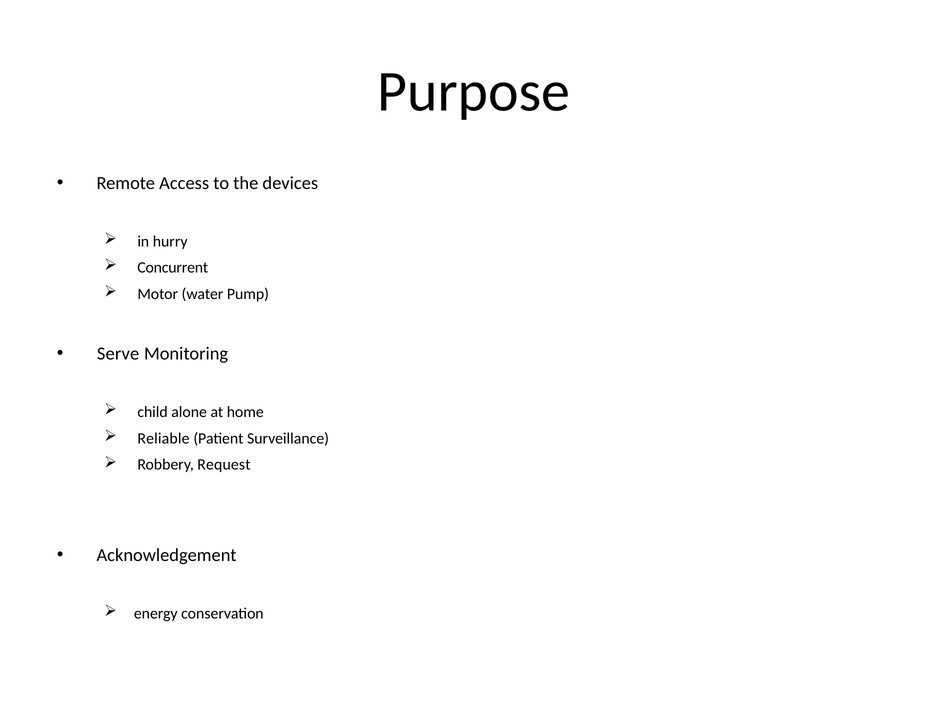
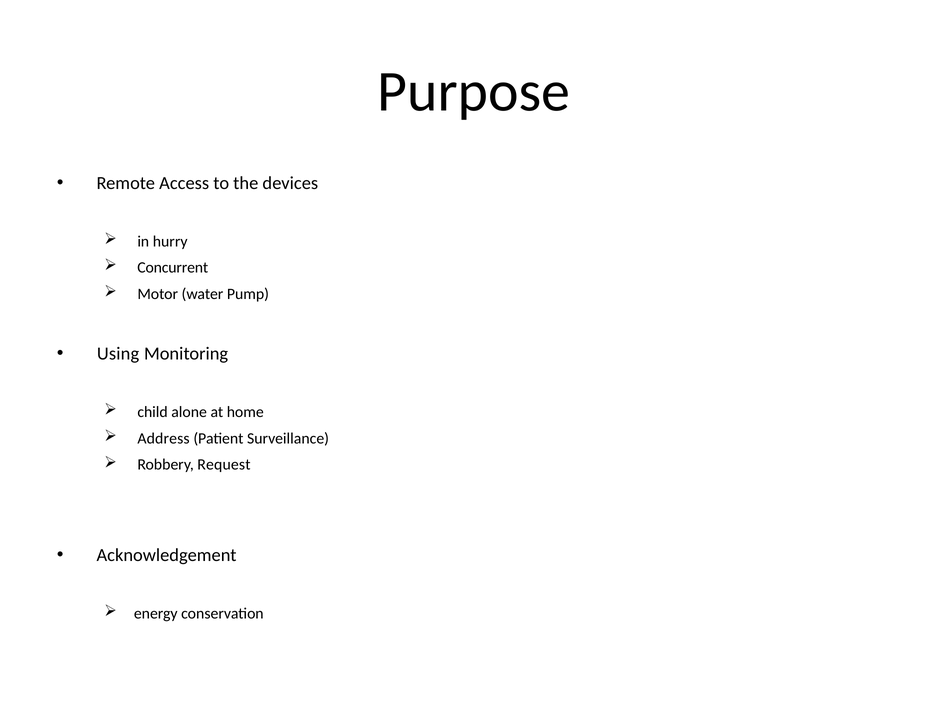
Serve: Serve -> Using
Reliable: Reliable -> Address
